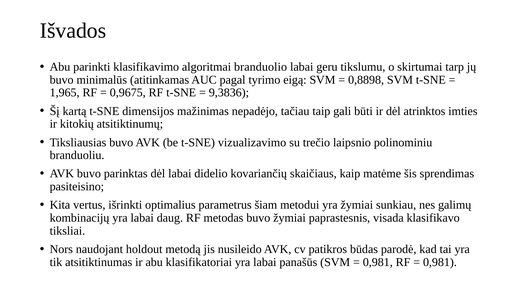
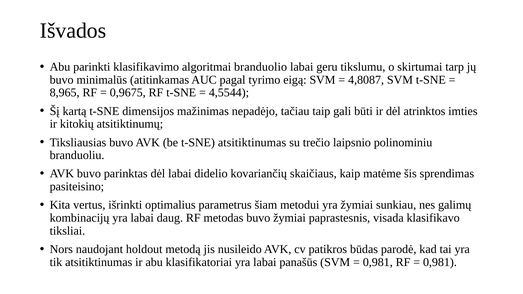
0,8898: 0,8898 -> 4,8087
1,965: 1,965 -> 8,965
9,3836: 9,3836 -> 4,5544
t-SNE vizualizavimo: vizualizavimo -> atsitiktinumas
